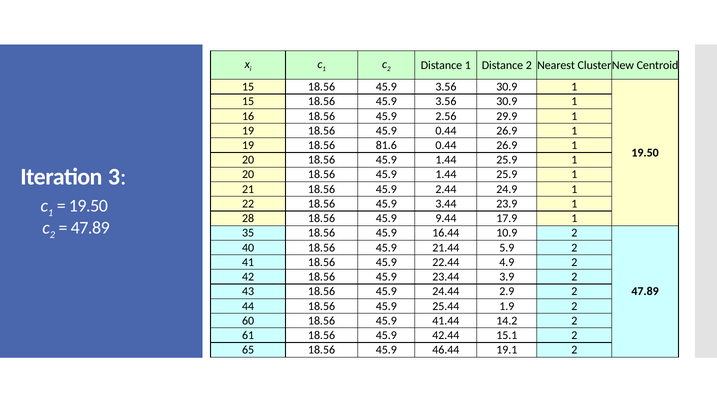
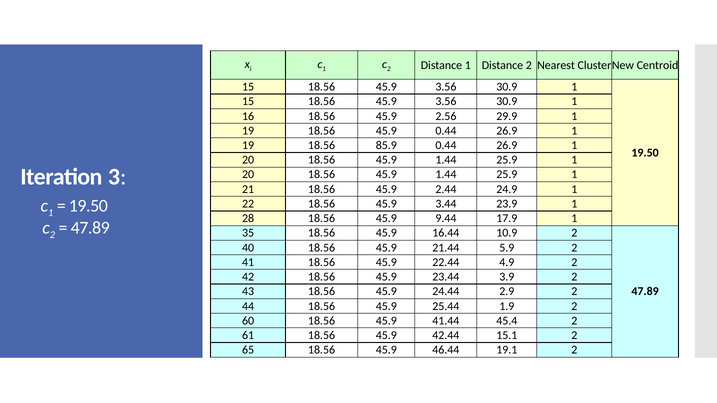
81.6: 81.6 -> 85.9
14.2: 14.2 -> 45.4
